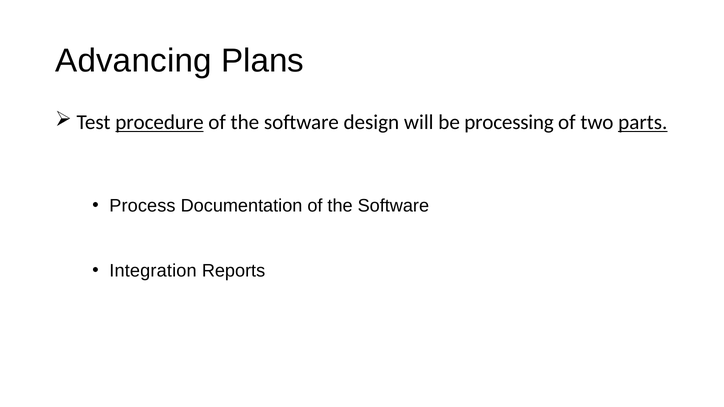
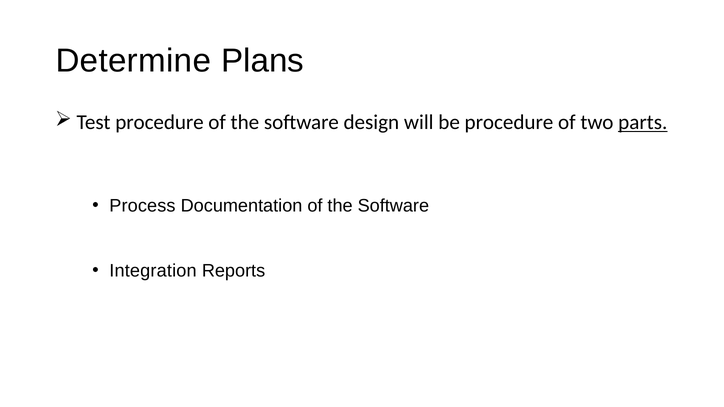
Advancing: Advancing -> Determine
procedure at (159, 122) underline: present -> none
be processing: processing -> procedure
